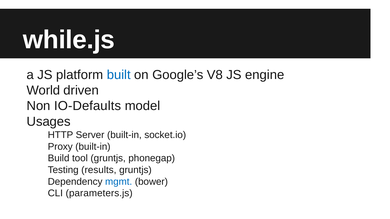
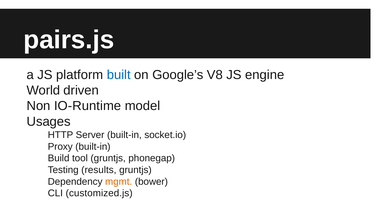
while.js: while.js -> pairs.js
IO-Defaults: IO-Defaults -> IO-Runtime
mgmt colour: blue -> orange
parameters.js: parameters.js -> customized.js
